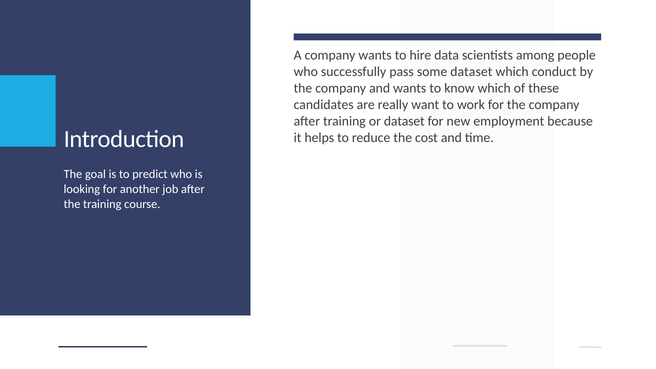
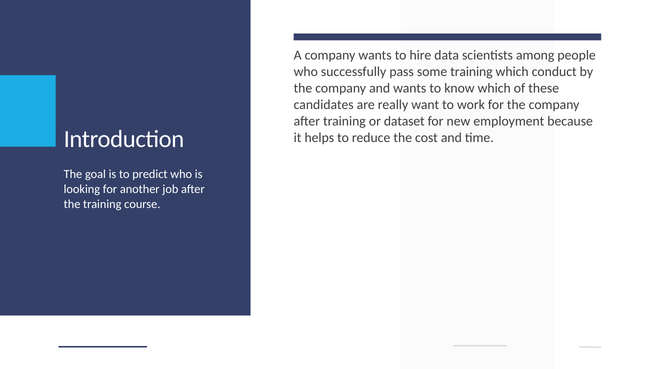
some dataset: dataset -> training
